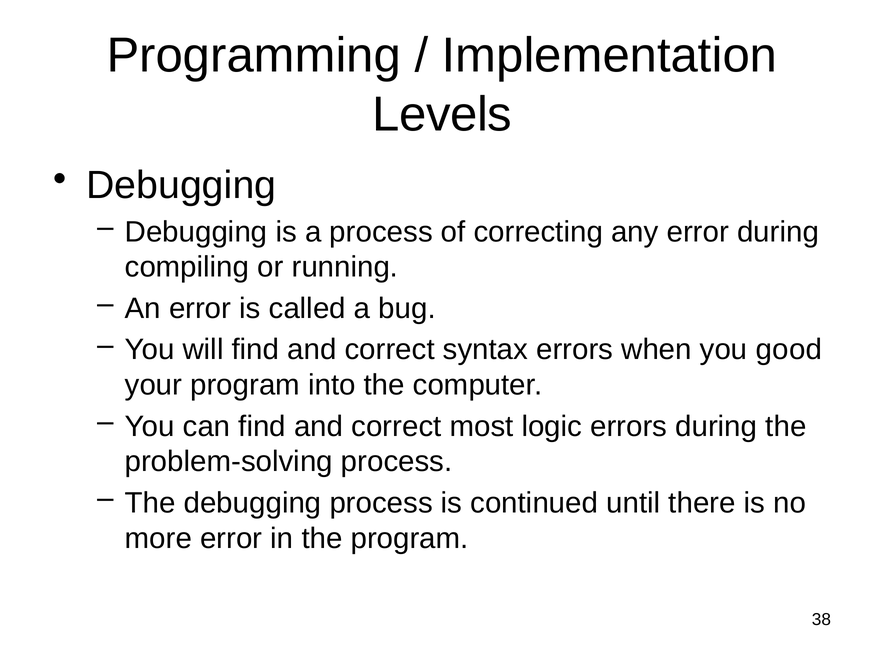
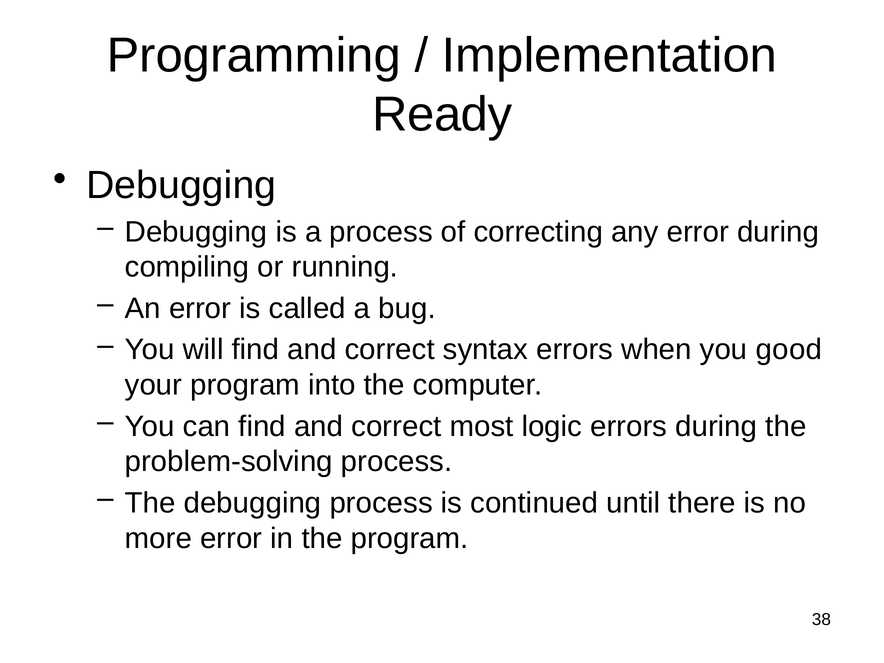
Levels: Levels -> Ready
